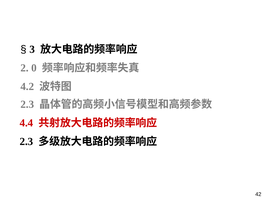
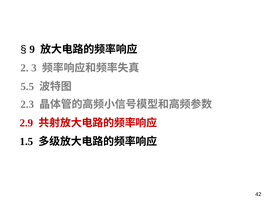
3: 3 -> 9
0: 0 -> 3
4.2: 4.2 -> 5.5
4.4: 4.4 -> 2.9
2.3 at (26, 142): 2.3 -> 1.5
